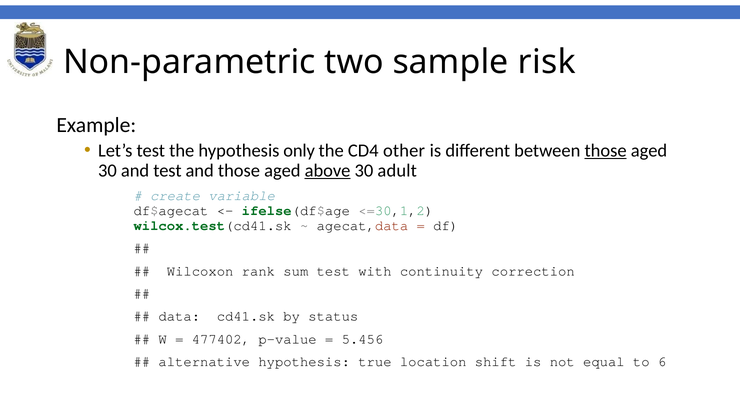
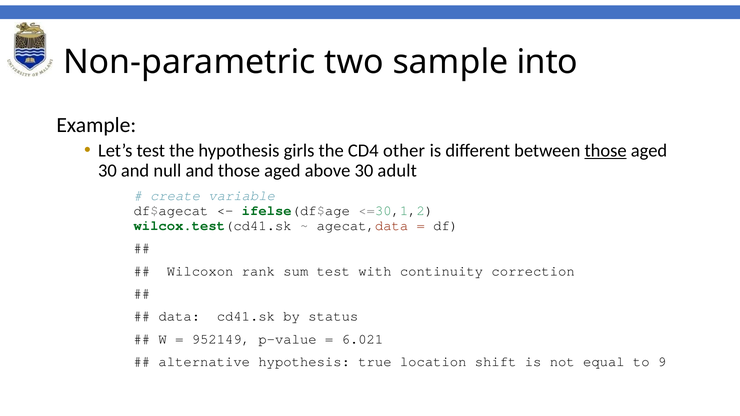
risk: risk -> into
only: only -> girls
and test: test -> null
above underline: present -> none
477402: 477402 -> 952149
5.456: 5.456 -> 6.021
6: 6 -> 9
